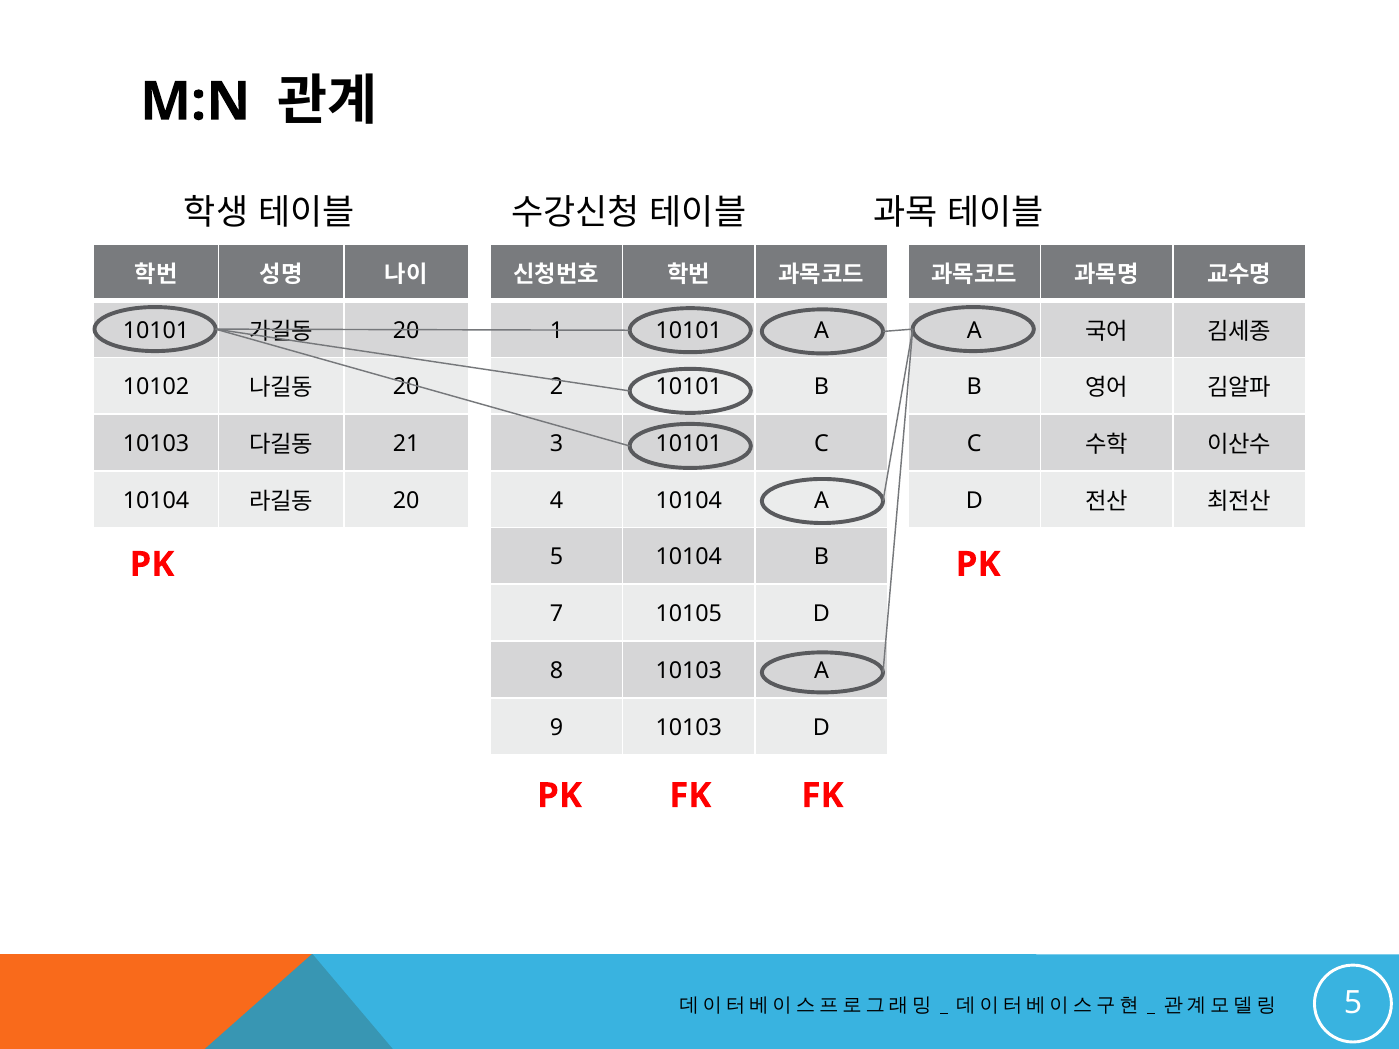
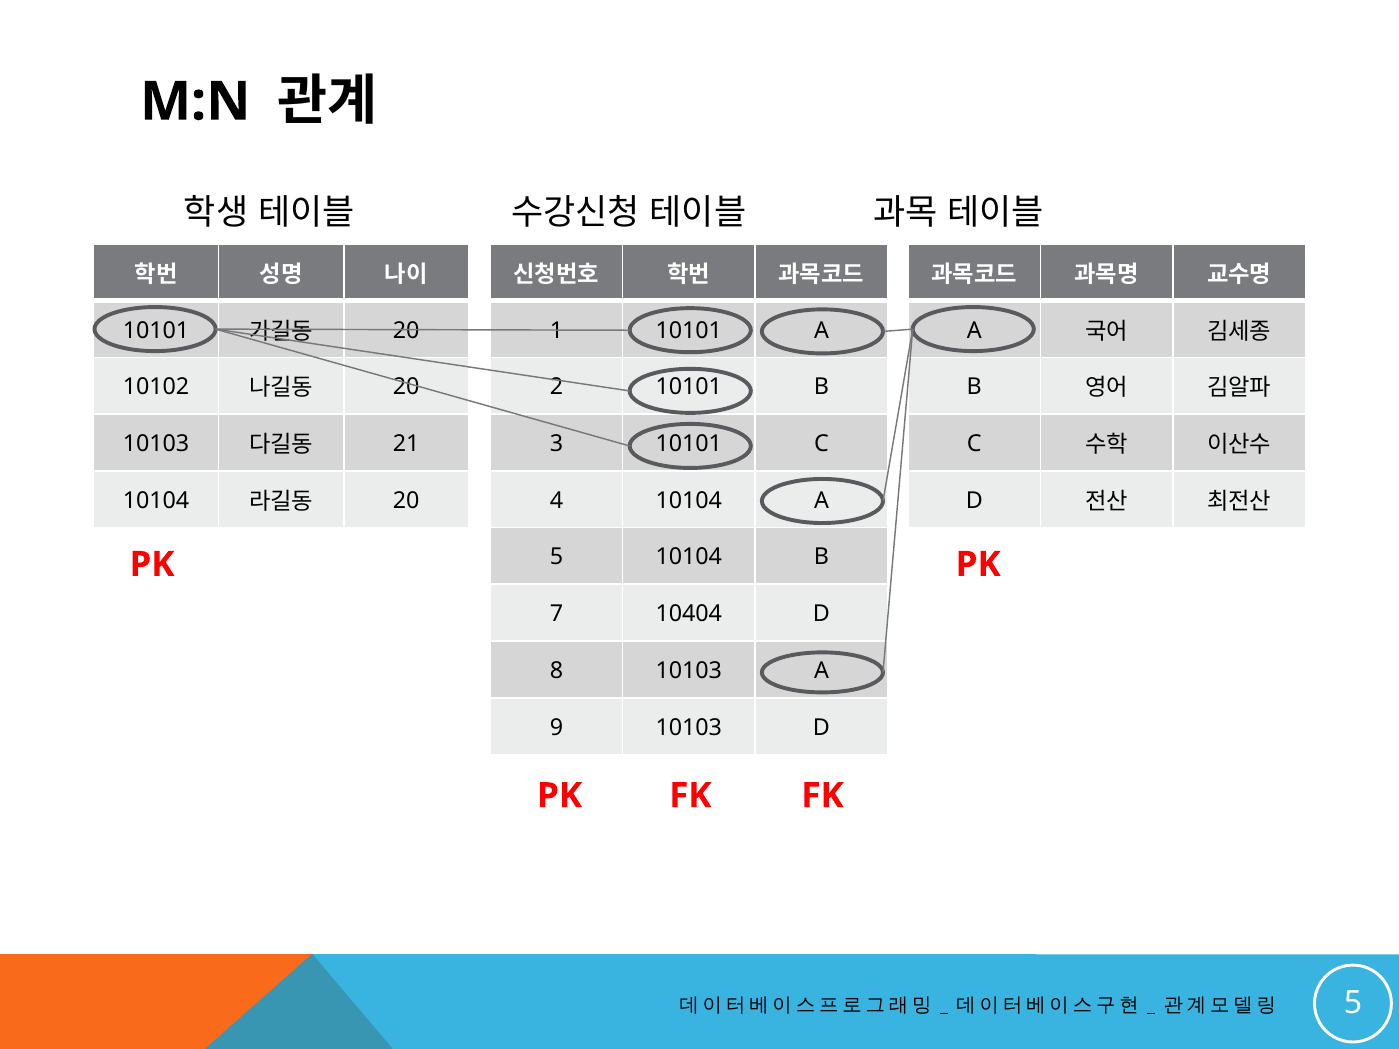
10105: 10105 -> 10404
